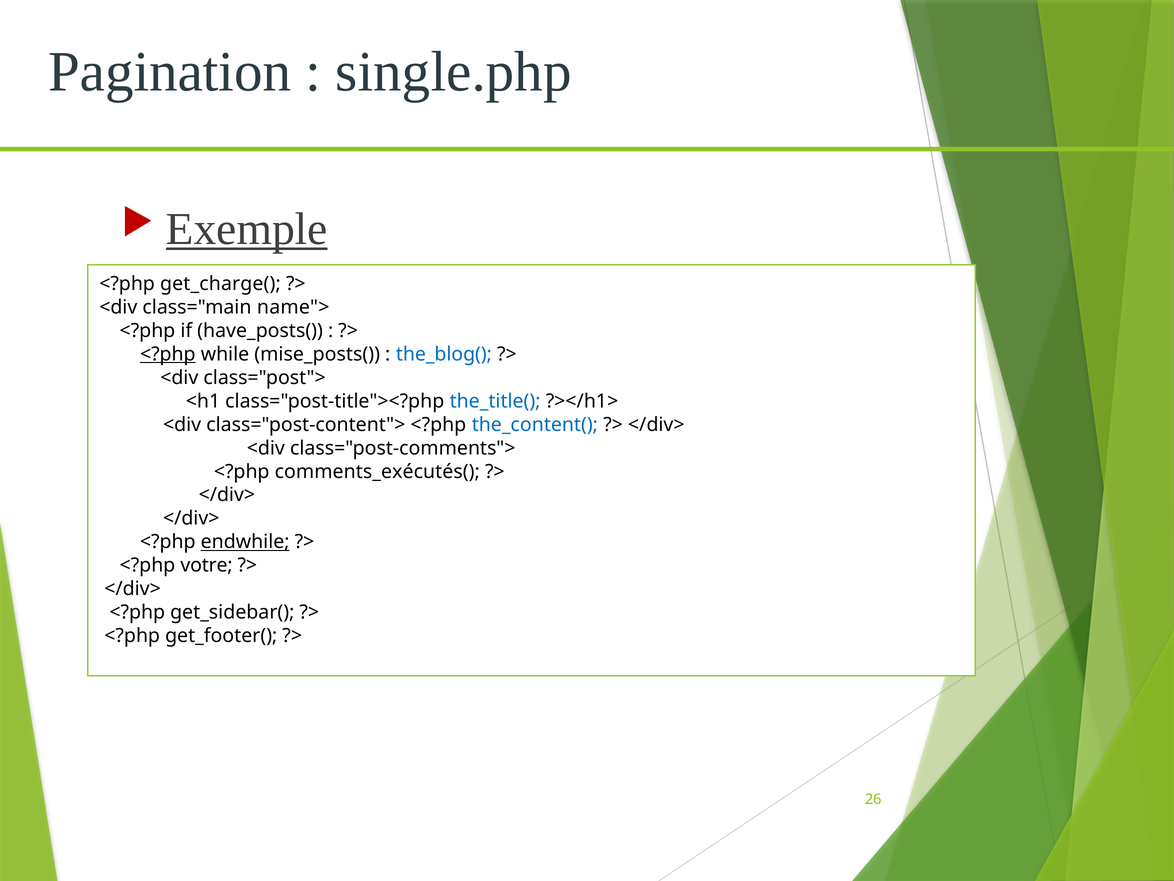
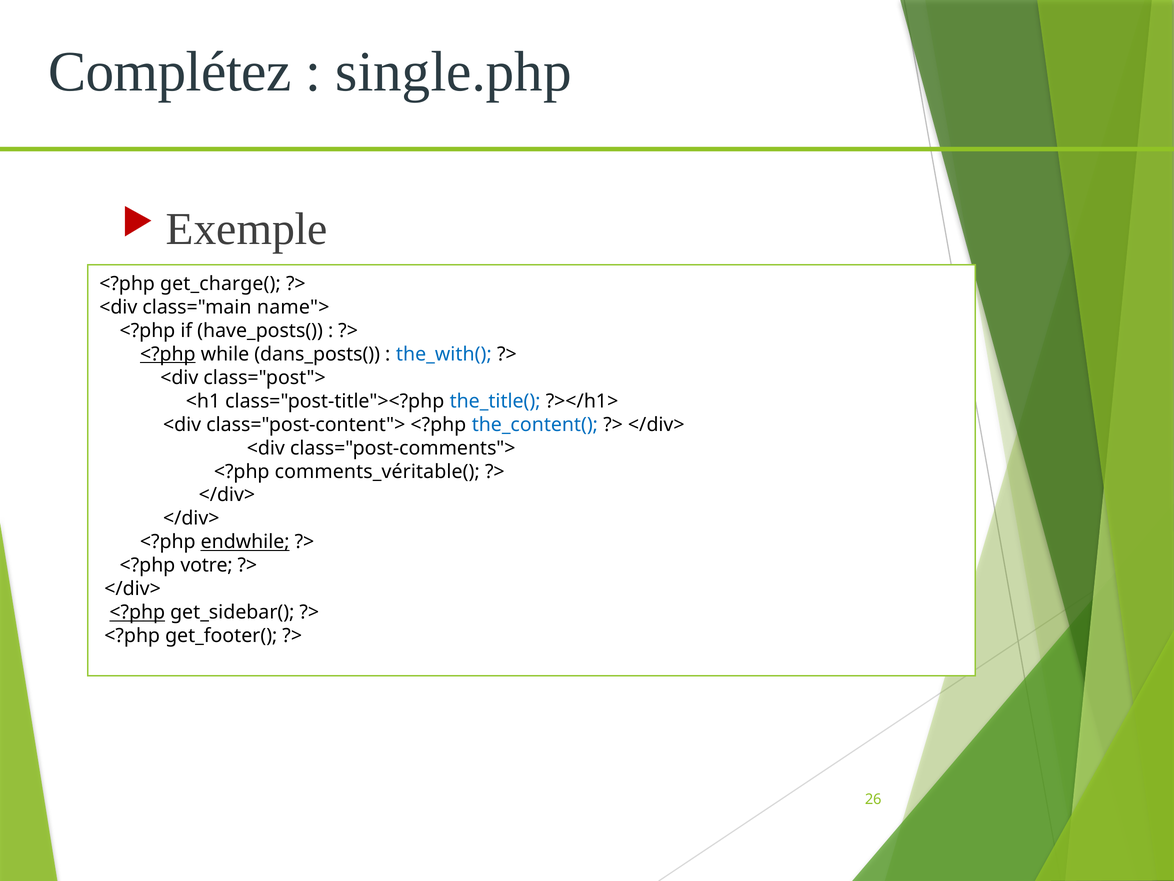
Pagination: Pagination -> Complétez
Exemple underline: present -> none
mise_posts(: mise_posts( -> dans_posts(
the_blog(: the_blog( -> the_with(
comments_exécutés(: comments_exécutés( -> comments_véritable(
<?php at (137, 612) underline: none -> present
